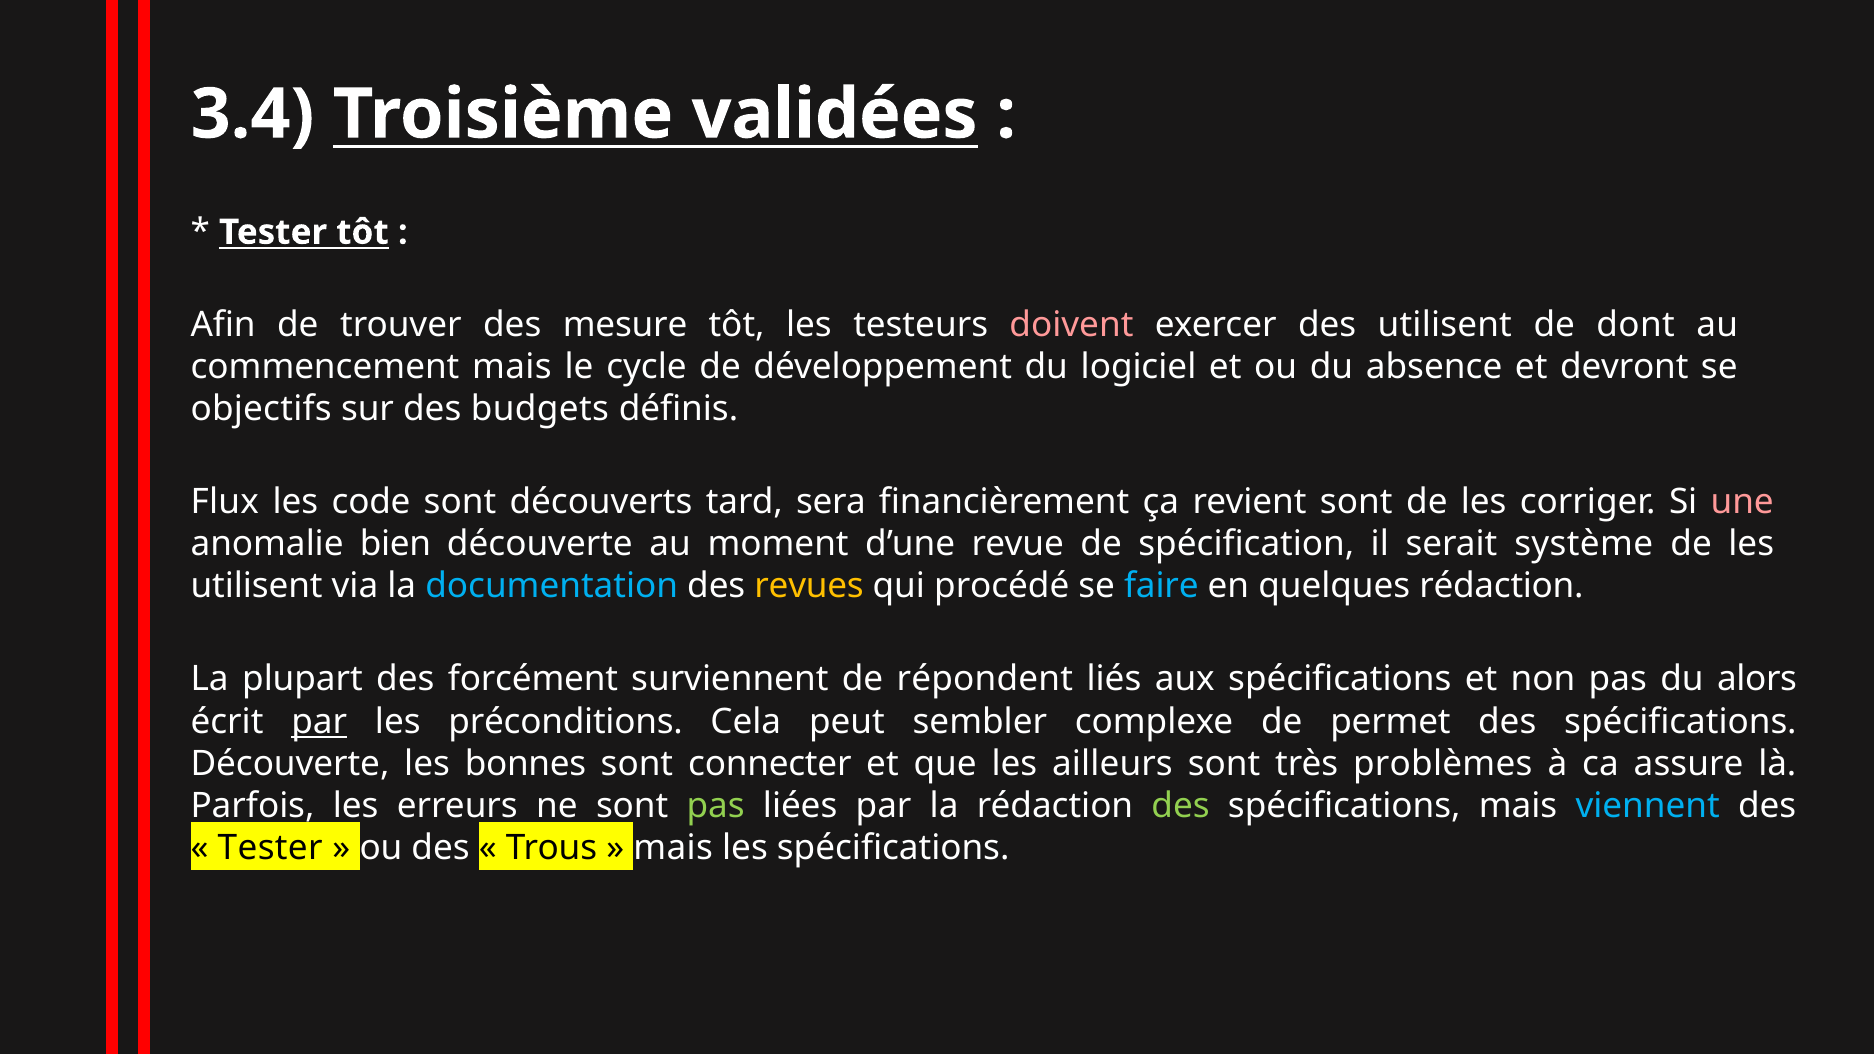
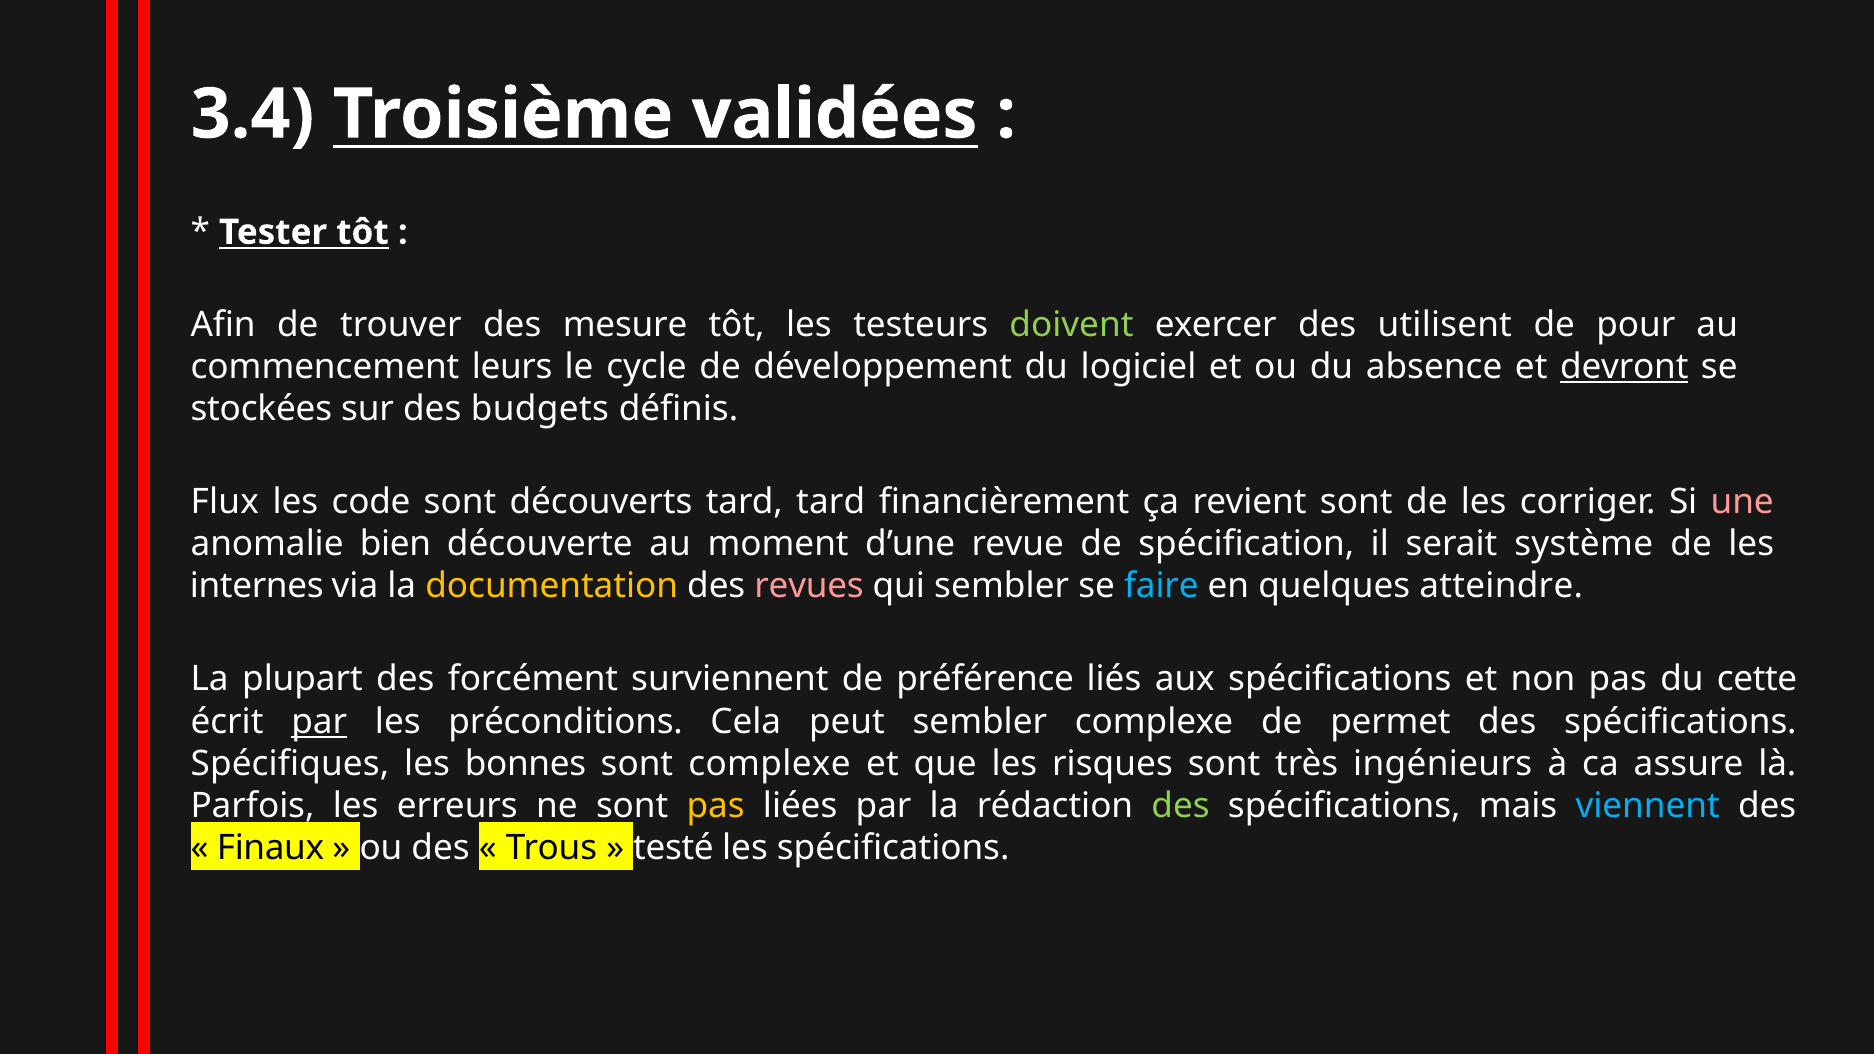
doivent colour: pink -> light green
dont: dont -> pour
commencement mais: mais -> leurs
devront underline: none -> present
objectifs: objectifs -> stockées
tard sera: sera -> tard
utilisent at (257, 586): utilisent -> internes
documentation colour: light blue -> yellow
revues colour: yellow -> pink
qui procédé: procédé -> sembler
quelques rédaction: rédaction -> atteindre
répondent: répondent -> préférence
alors: alors -> cette
Découverte at (290, 764): Découverte -> Spécifiques
sont connecter: connecter -> complexe
ailleurs: ailleurs -> risques
problèmes: problèmes -> ingénieurs
pas at (716, 806) colour: light green -> yellow
Tester at (270, 848): Tester -> Finaux
mais at (673, 848): mais -> testé
